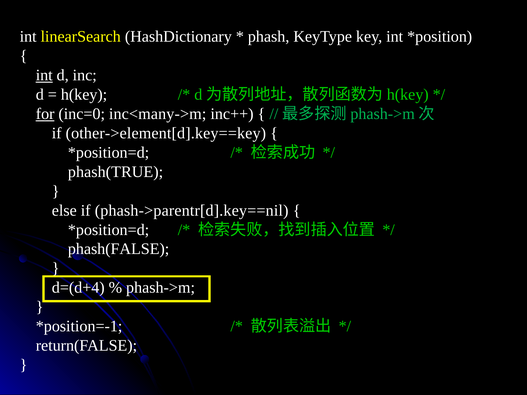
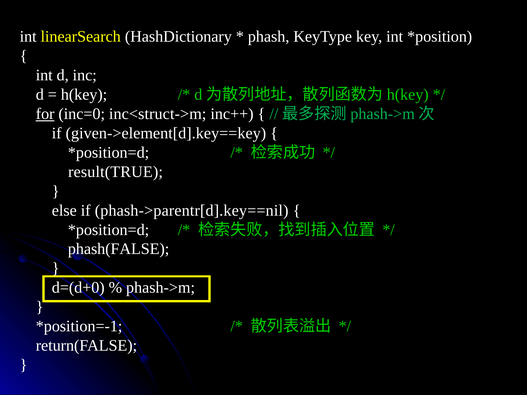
int at (44, 75) underline: present -> none
inc<many->m: inc<many->m -> inc<struct->m
other->element[d].key==key: other->element[d].key==key -> given->element[d].key==key
phash(TRUE: phash(TRUE -> result(TRUE
d=(d+4: d=(d+4 -> d=(d+0
